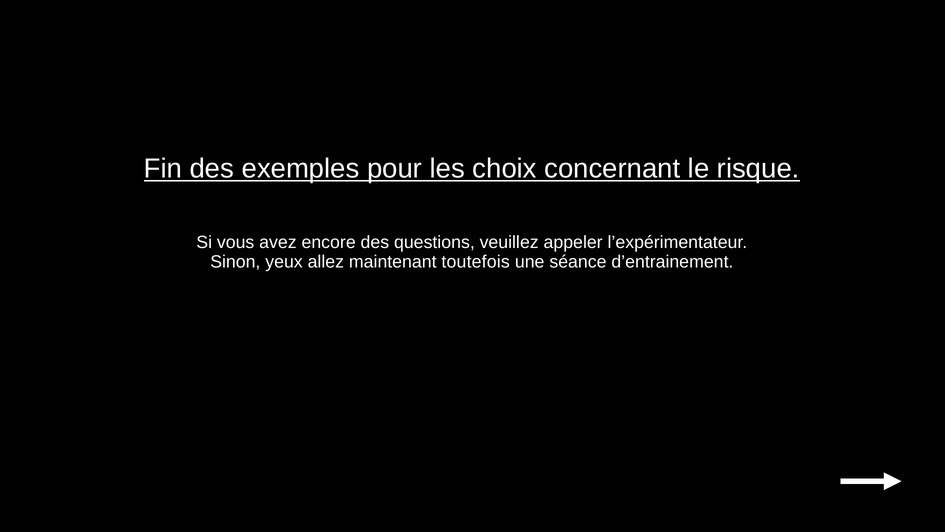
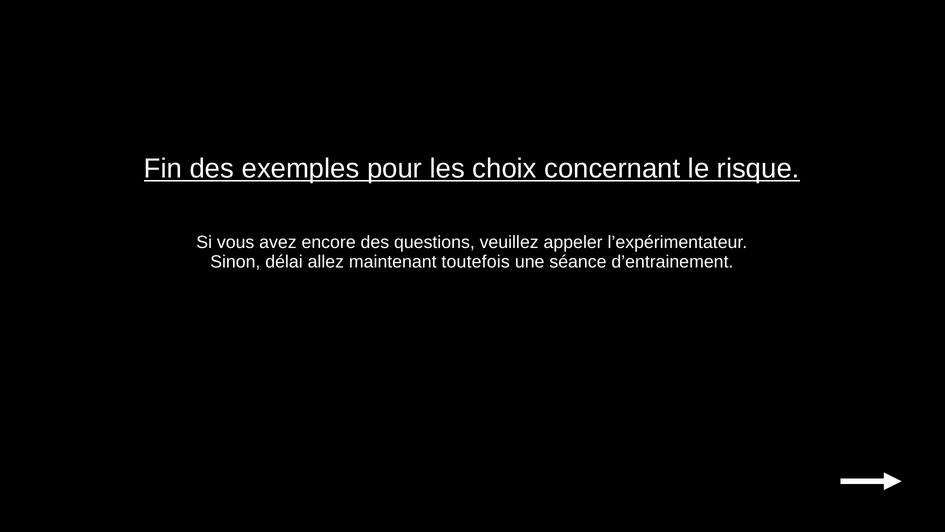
yeux: yeux -> délai
